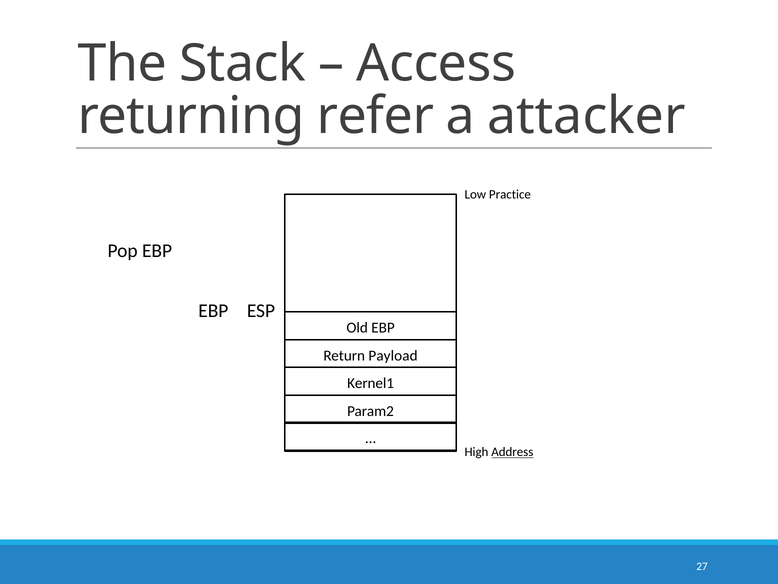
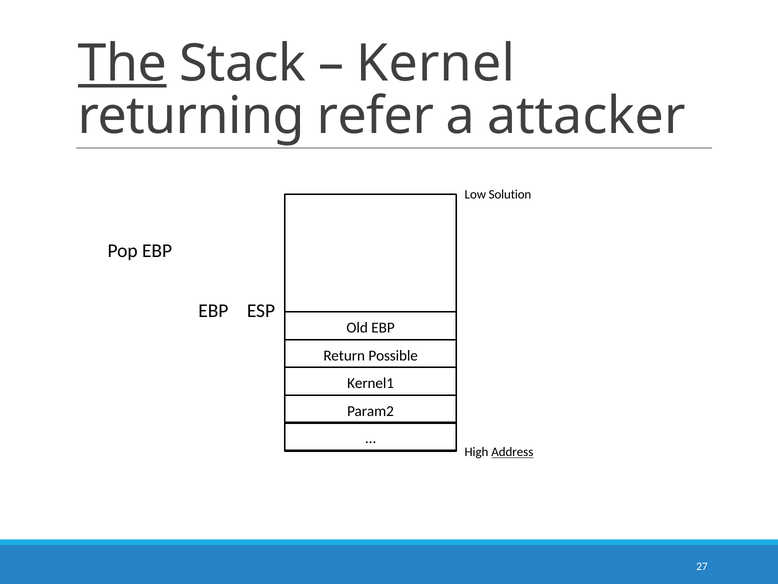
The underline: none -> present
Access: Access -> Kernel
Practice: Practice -> Solution
Payload: Payload -> Possible
